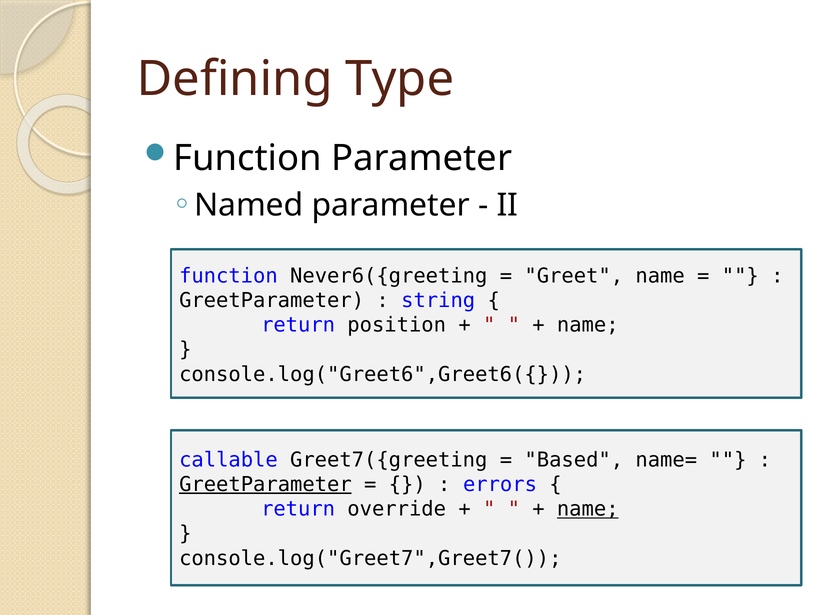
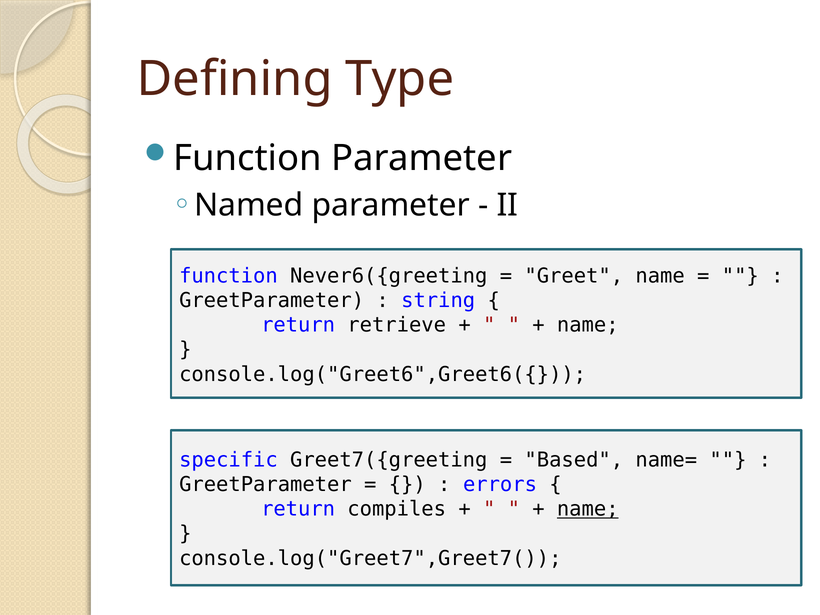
position: position -> retrieve
callable: callable -> specific
GreetParameter at (265, 484) underline: present -> none
override: override -> compiles
